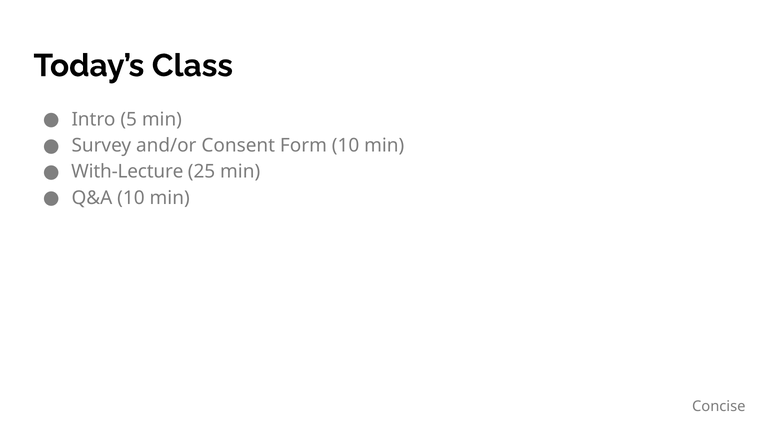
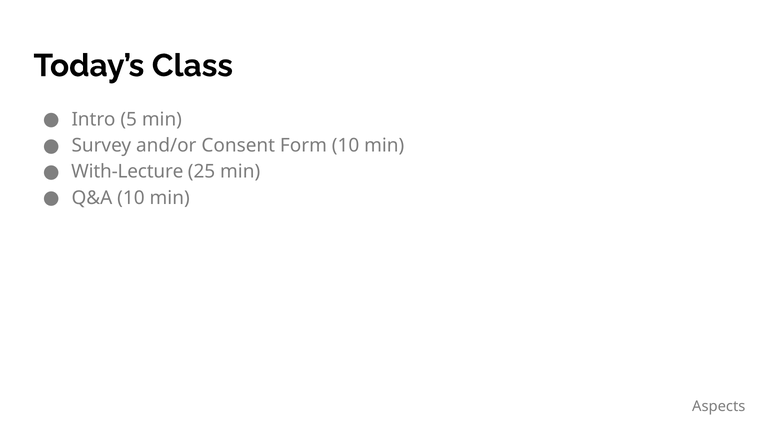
Concise: Concise -> Aspects
